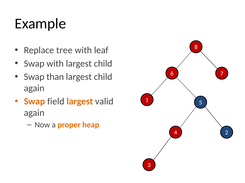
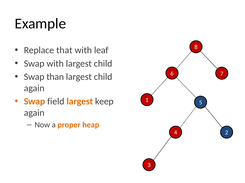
tree: tree -> that
valid: valid -> keep
